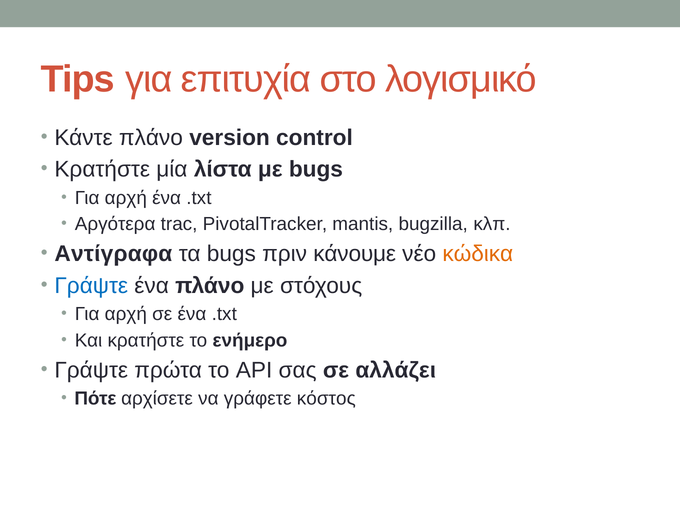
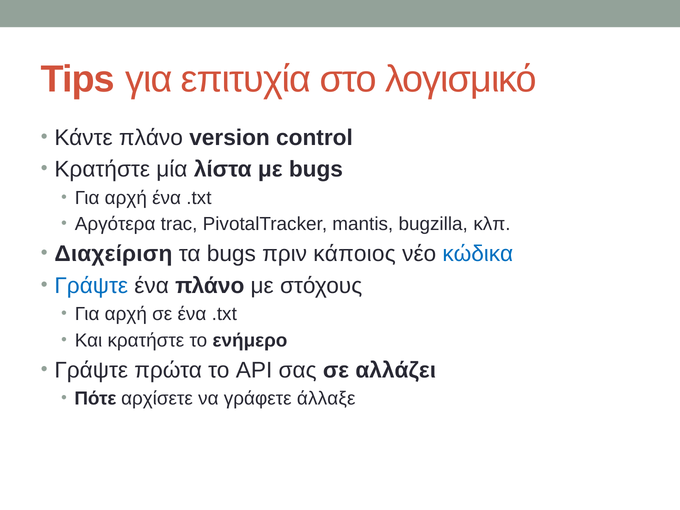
Αντίγραφα: Αντίγραφα -> Διαχείριση
κάνουμε: κάνουμε -> κάποιος
κώδικα colour: orange -> blue
κόστος: κόστος -> άλλαξε
